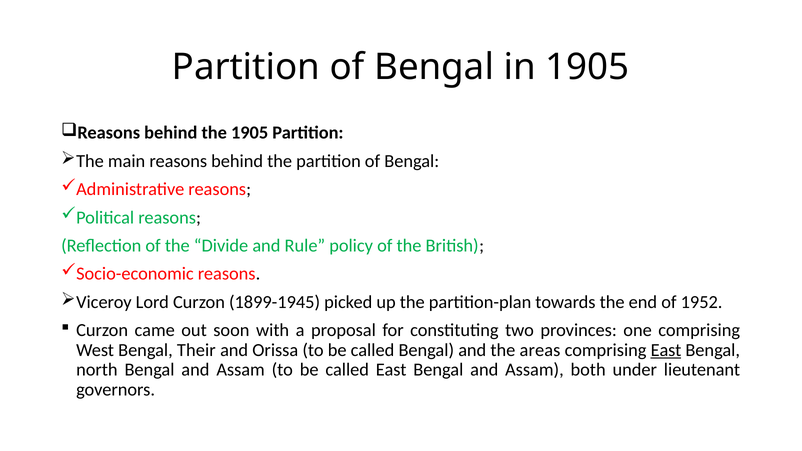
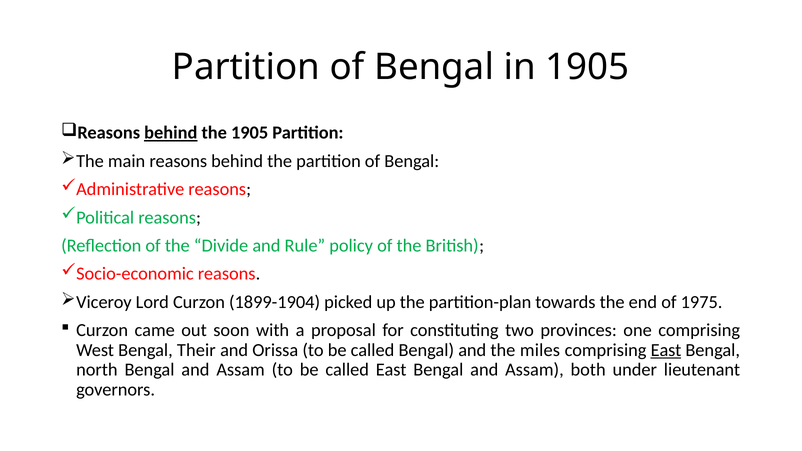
behind at (171, 133) underline: none -> present
1899-1945: 1899-1945 -> 1899-1904
1952: 1952 -> 1975
areas: areas -> miles
